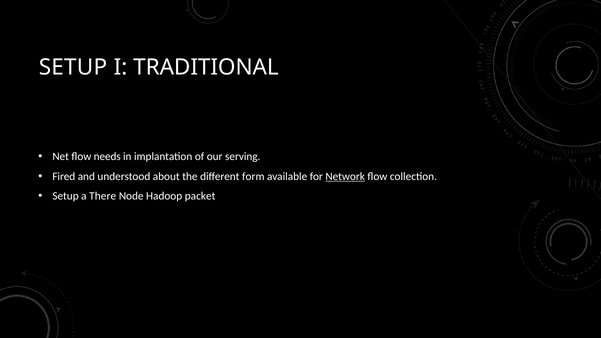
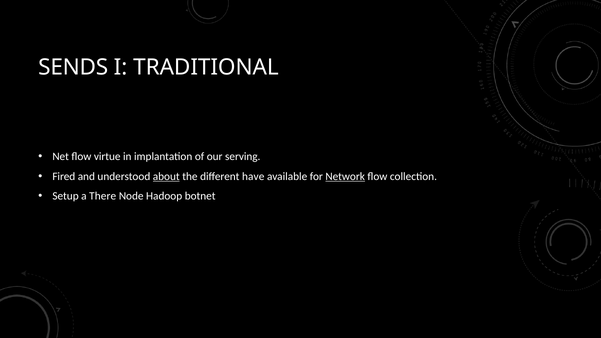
SETUP at (73, 68): SETUP -> SENDS
needs: needs -> virtue
about underline: none -> present
form: form -> have
packet: packet -> botnet
